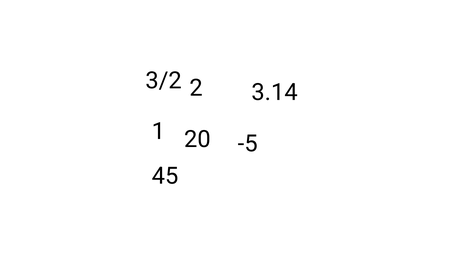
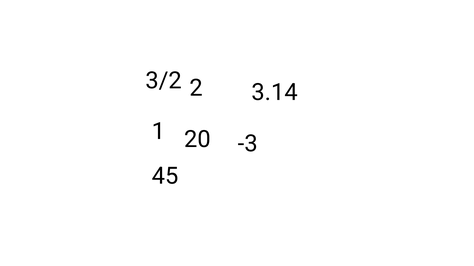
-5: -5 -> -3
